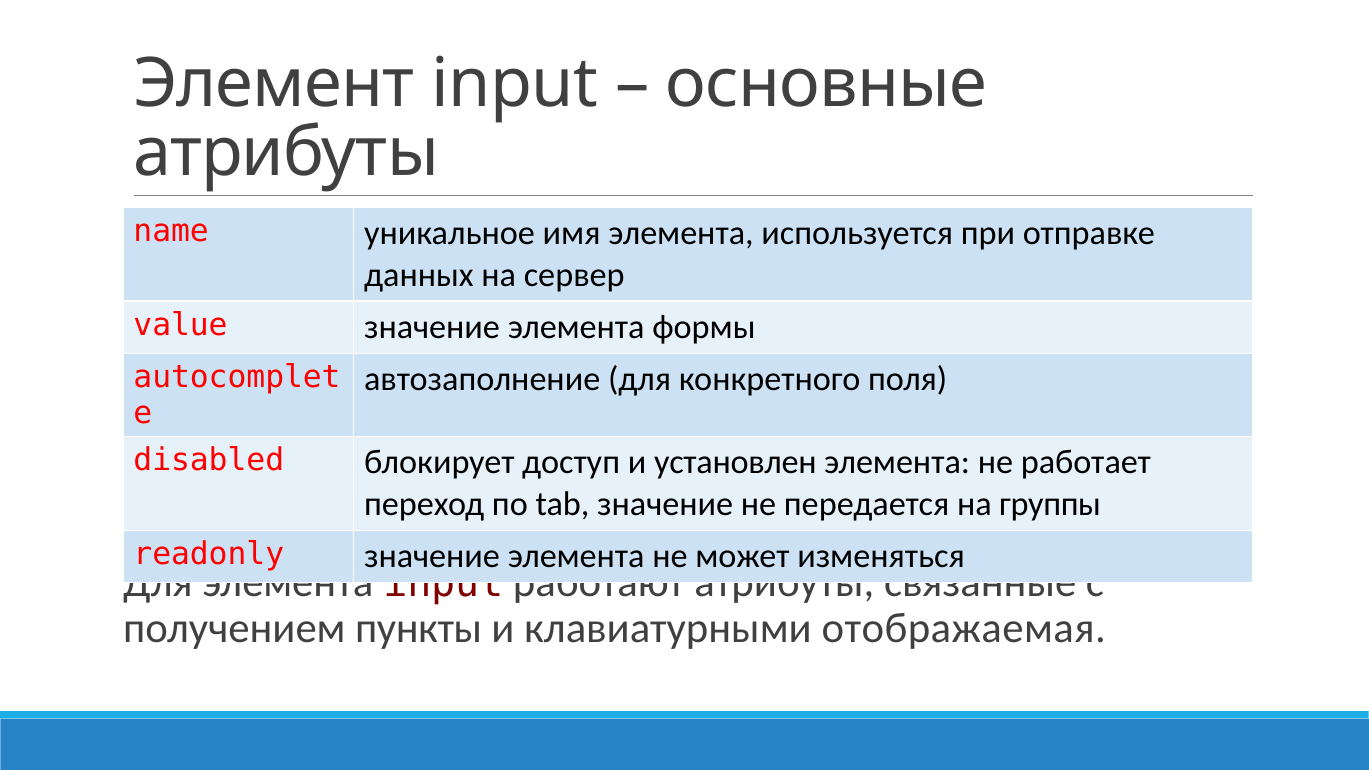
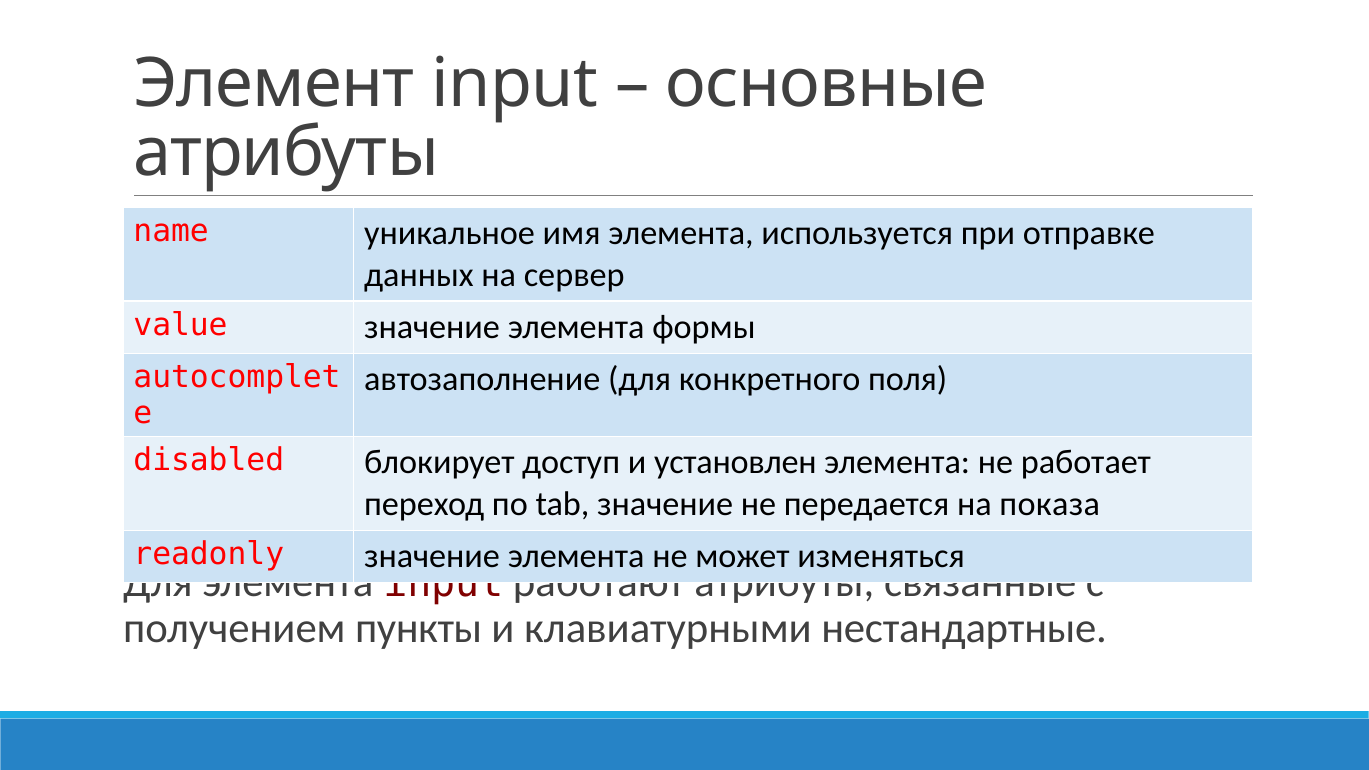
группы: группы -> показа
отображаемая: отображаемая -> нестандартные
